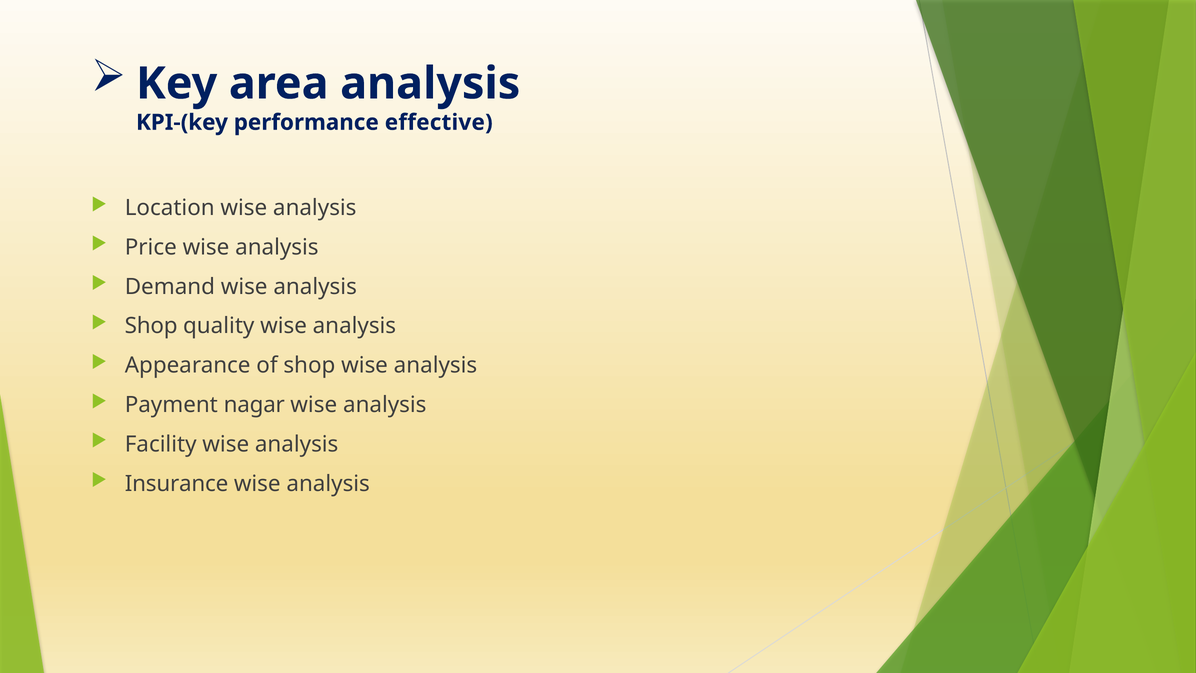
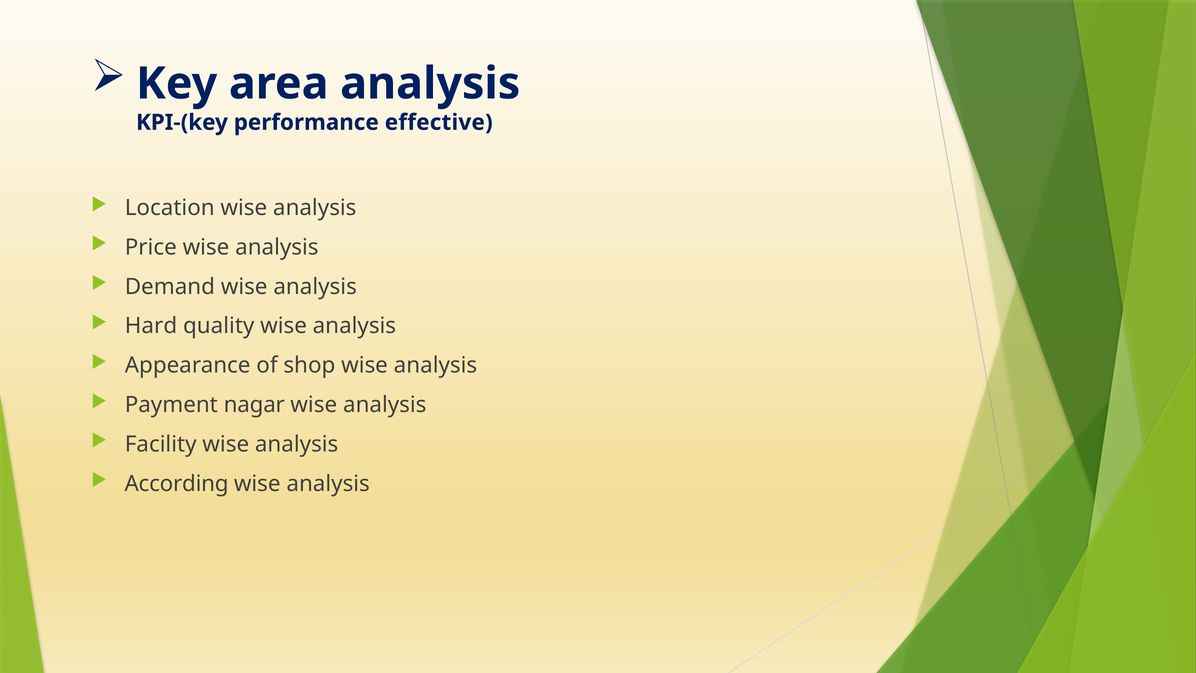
Shop at (151, 326): Shop -> Hard
Insurance: Insurance -> According
